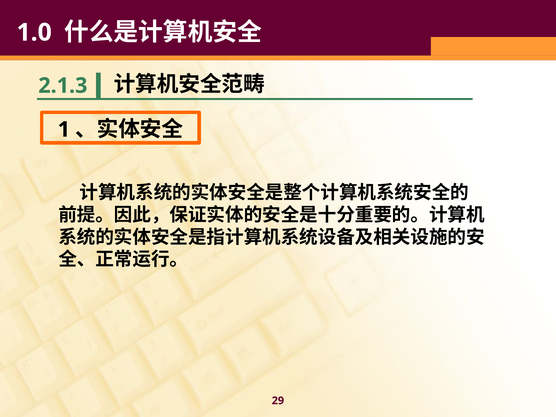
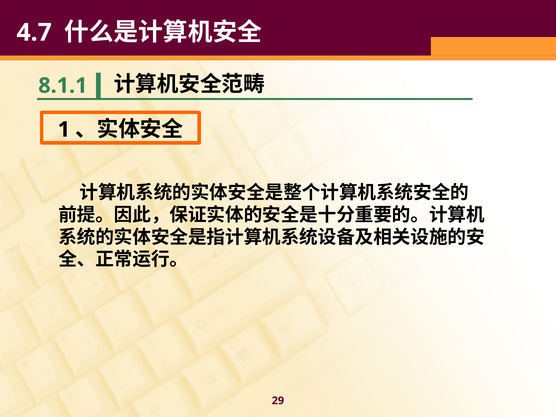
1.0: 1.0 -> 4.7
2.1.3: 2.1.3 -> 8.1.1
